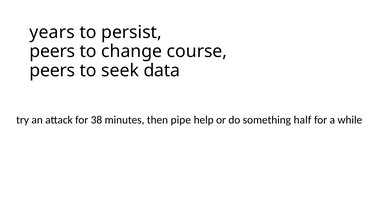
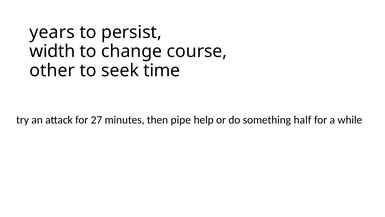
peers at (52, 51): peers -> width
peers at (52, 70): peers -> other
data: data -> time
38: 38 -> 27
